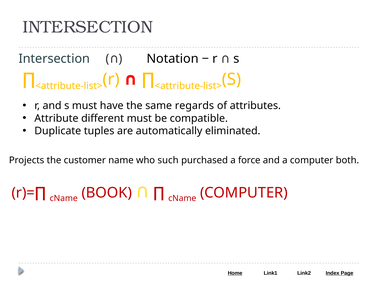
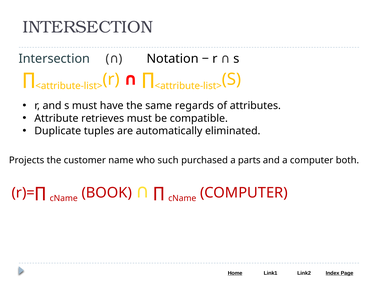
different: different -> retrieves
force: force -> parts
